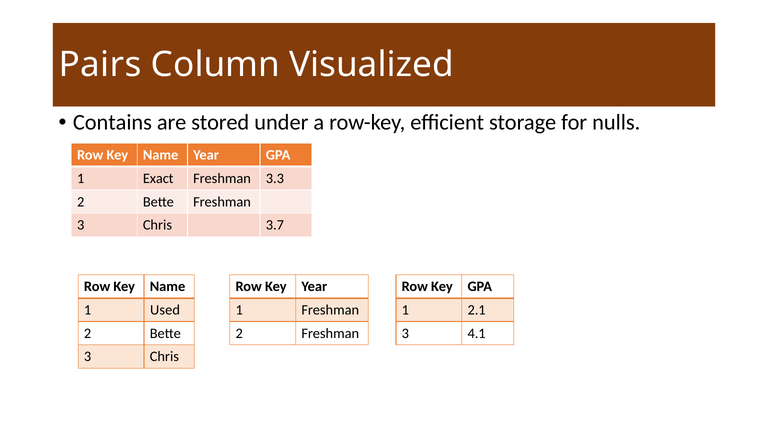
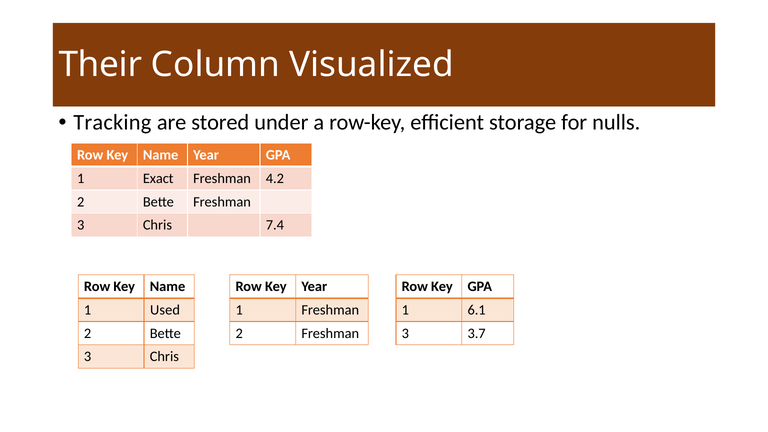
Pairs: Pairs -> Their
Contains: Contains -> Tracking
3.3: 3.3 -> 4.2
3.7: 3.7 -> 7.4
2.1: 2.1 -> 6.1
4.1: 4.1 -> 3.7
